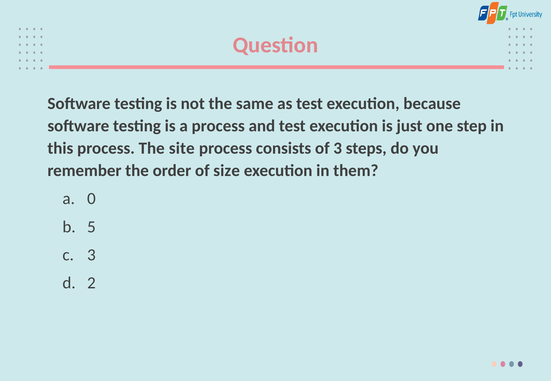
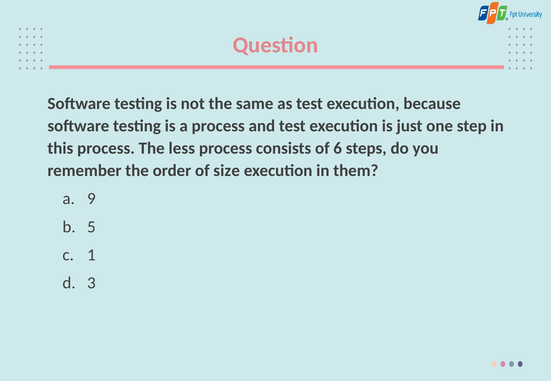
site: site -> less
of 3: 3 -> 6
0: 0 -> 9
3 at (91, 255): 3 -> 1
2: 2 -> 3
